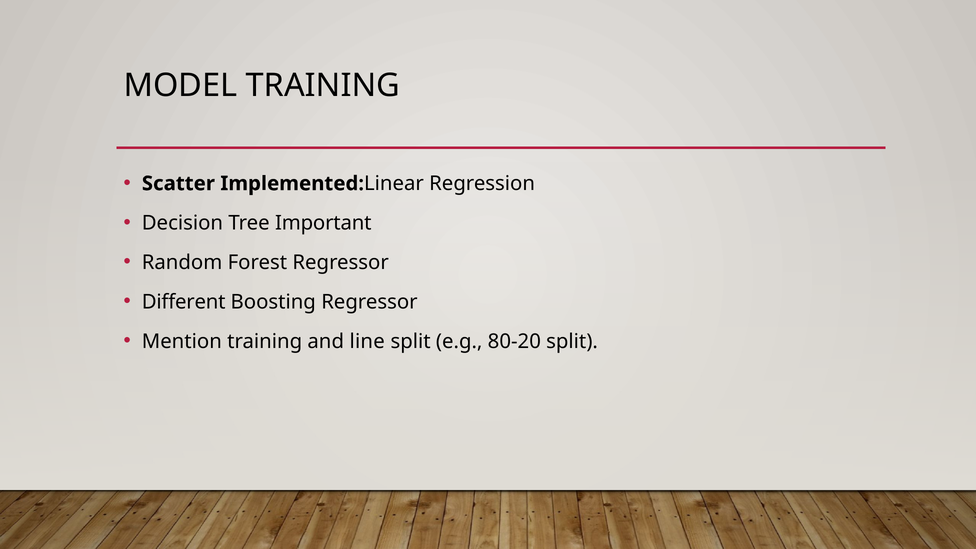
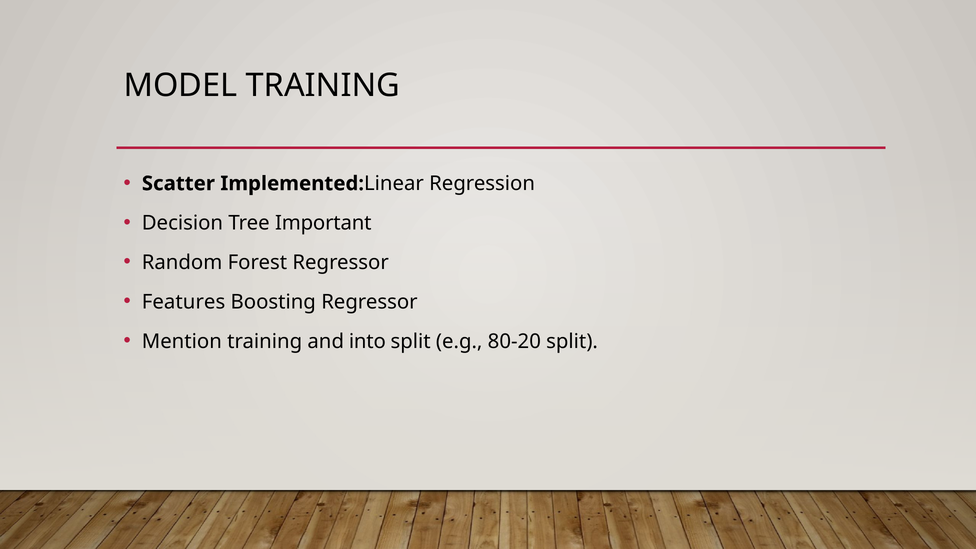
Different: Different -> Features
line: line -> into
